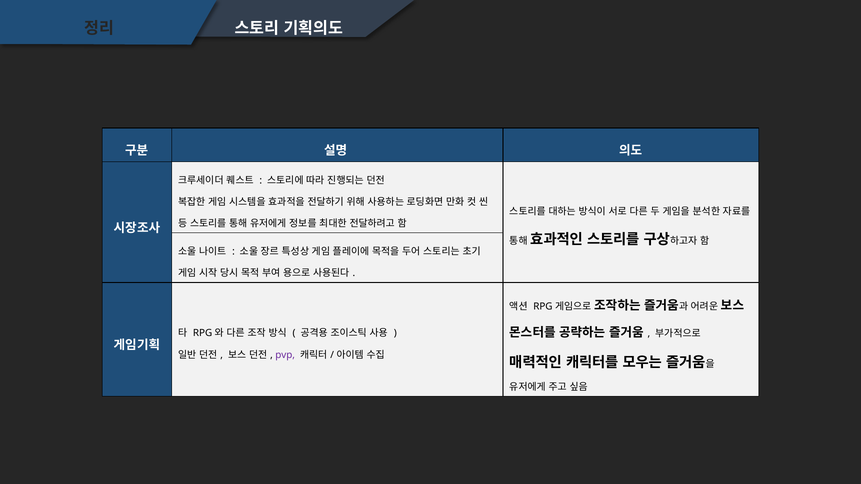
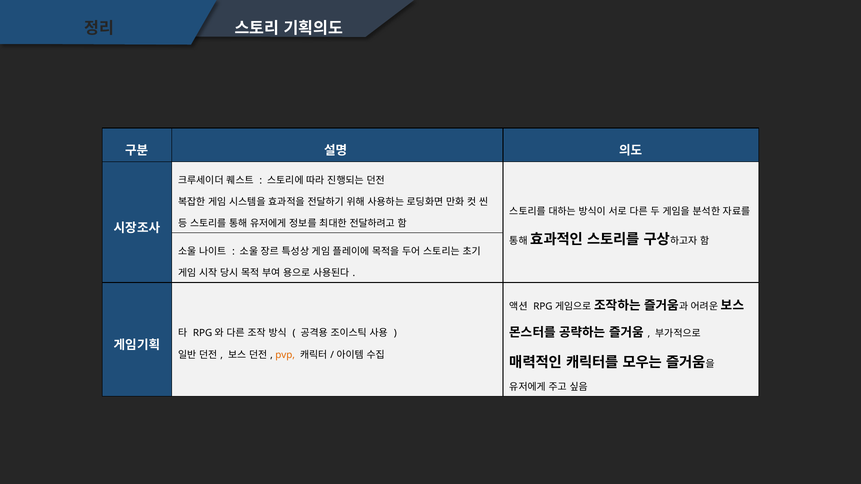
pvp colour: purple -> orange
